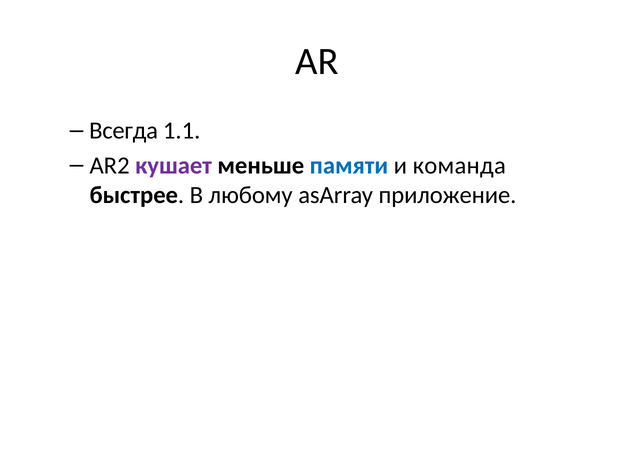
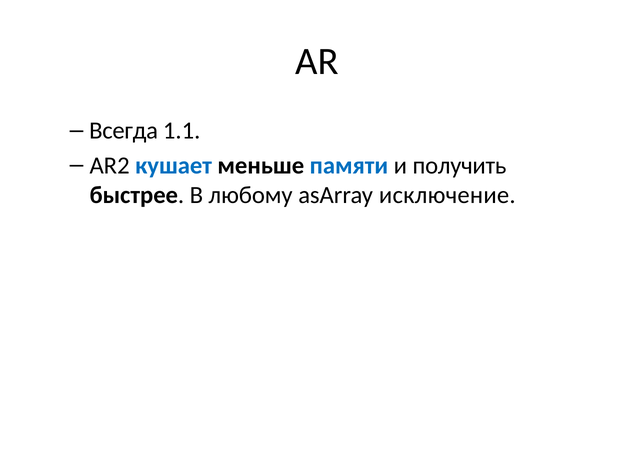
кушает colour: purple -> blue
команда: команда -> получить
приложение: приложение -> исключение
